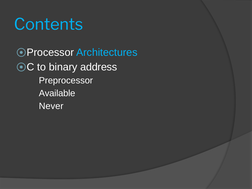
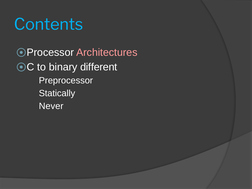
Architectures colour: light blue -> pink
address: address -> different
Available: Available -> Statically
